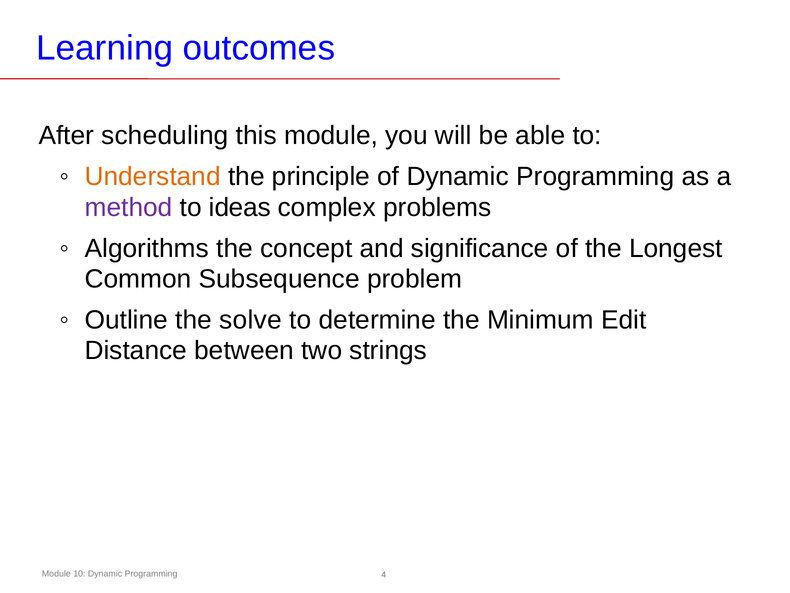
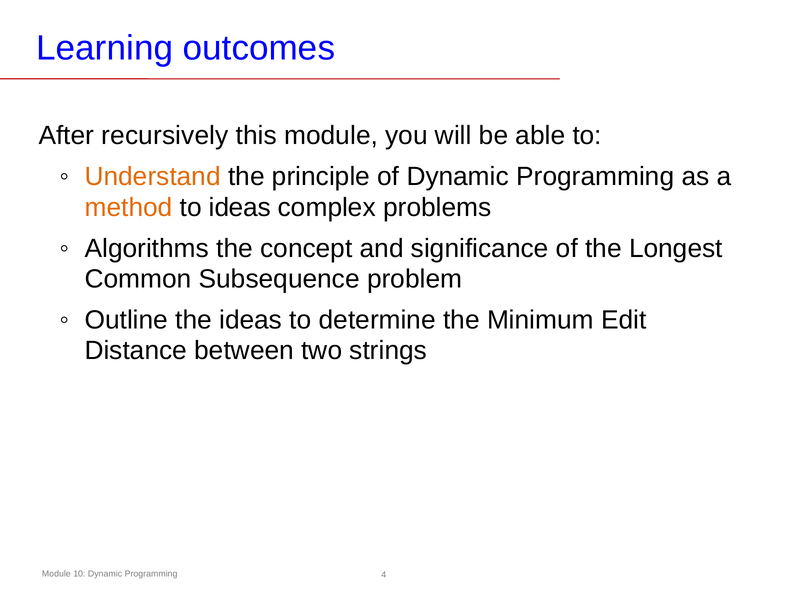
scheduling: scheduling -> recursively
method colour: purple -> orange
the solve: solve -> ideas
